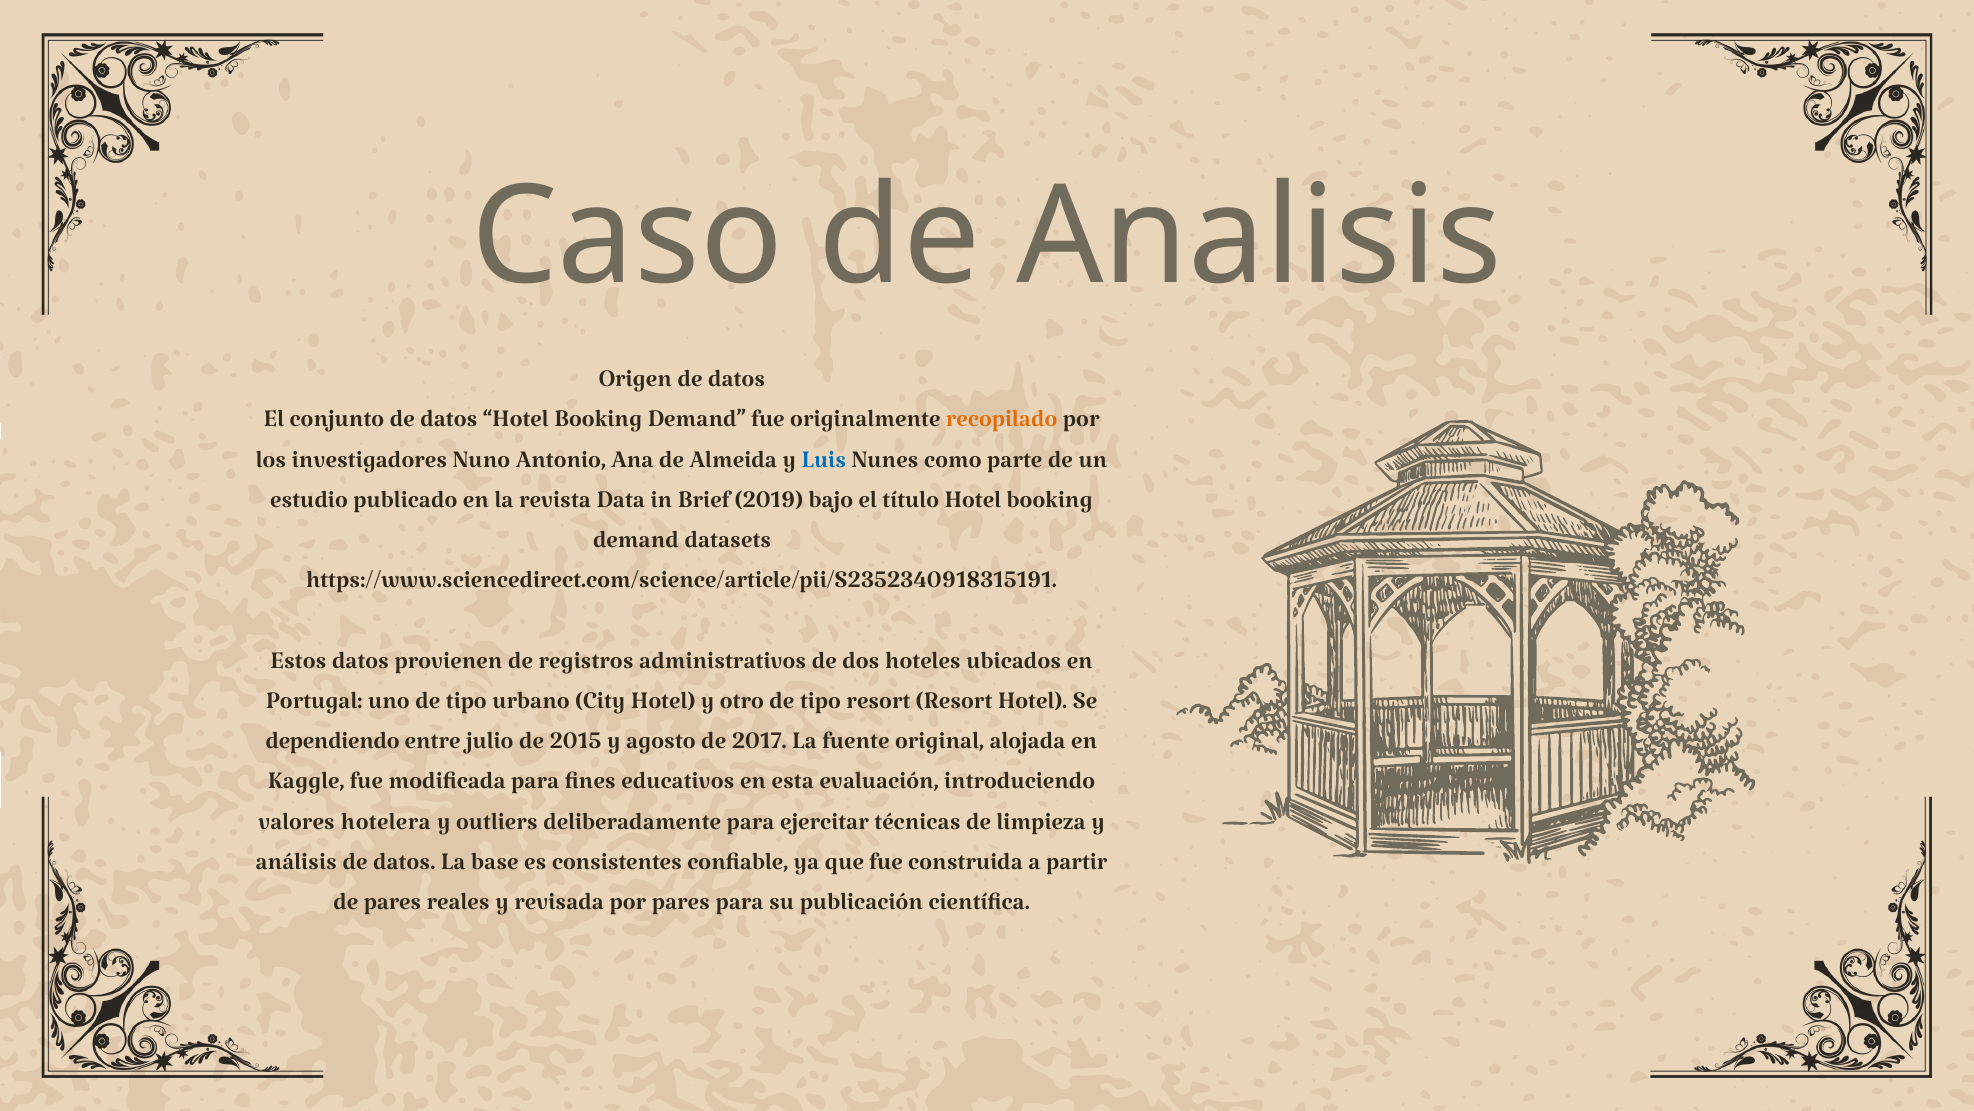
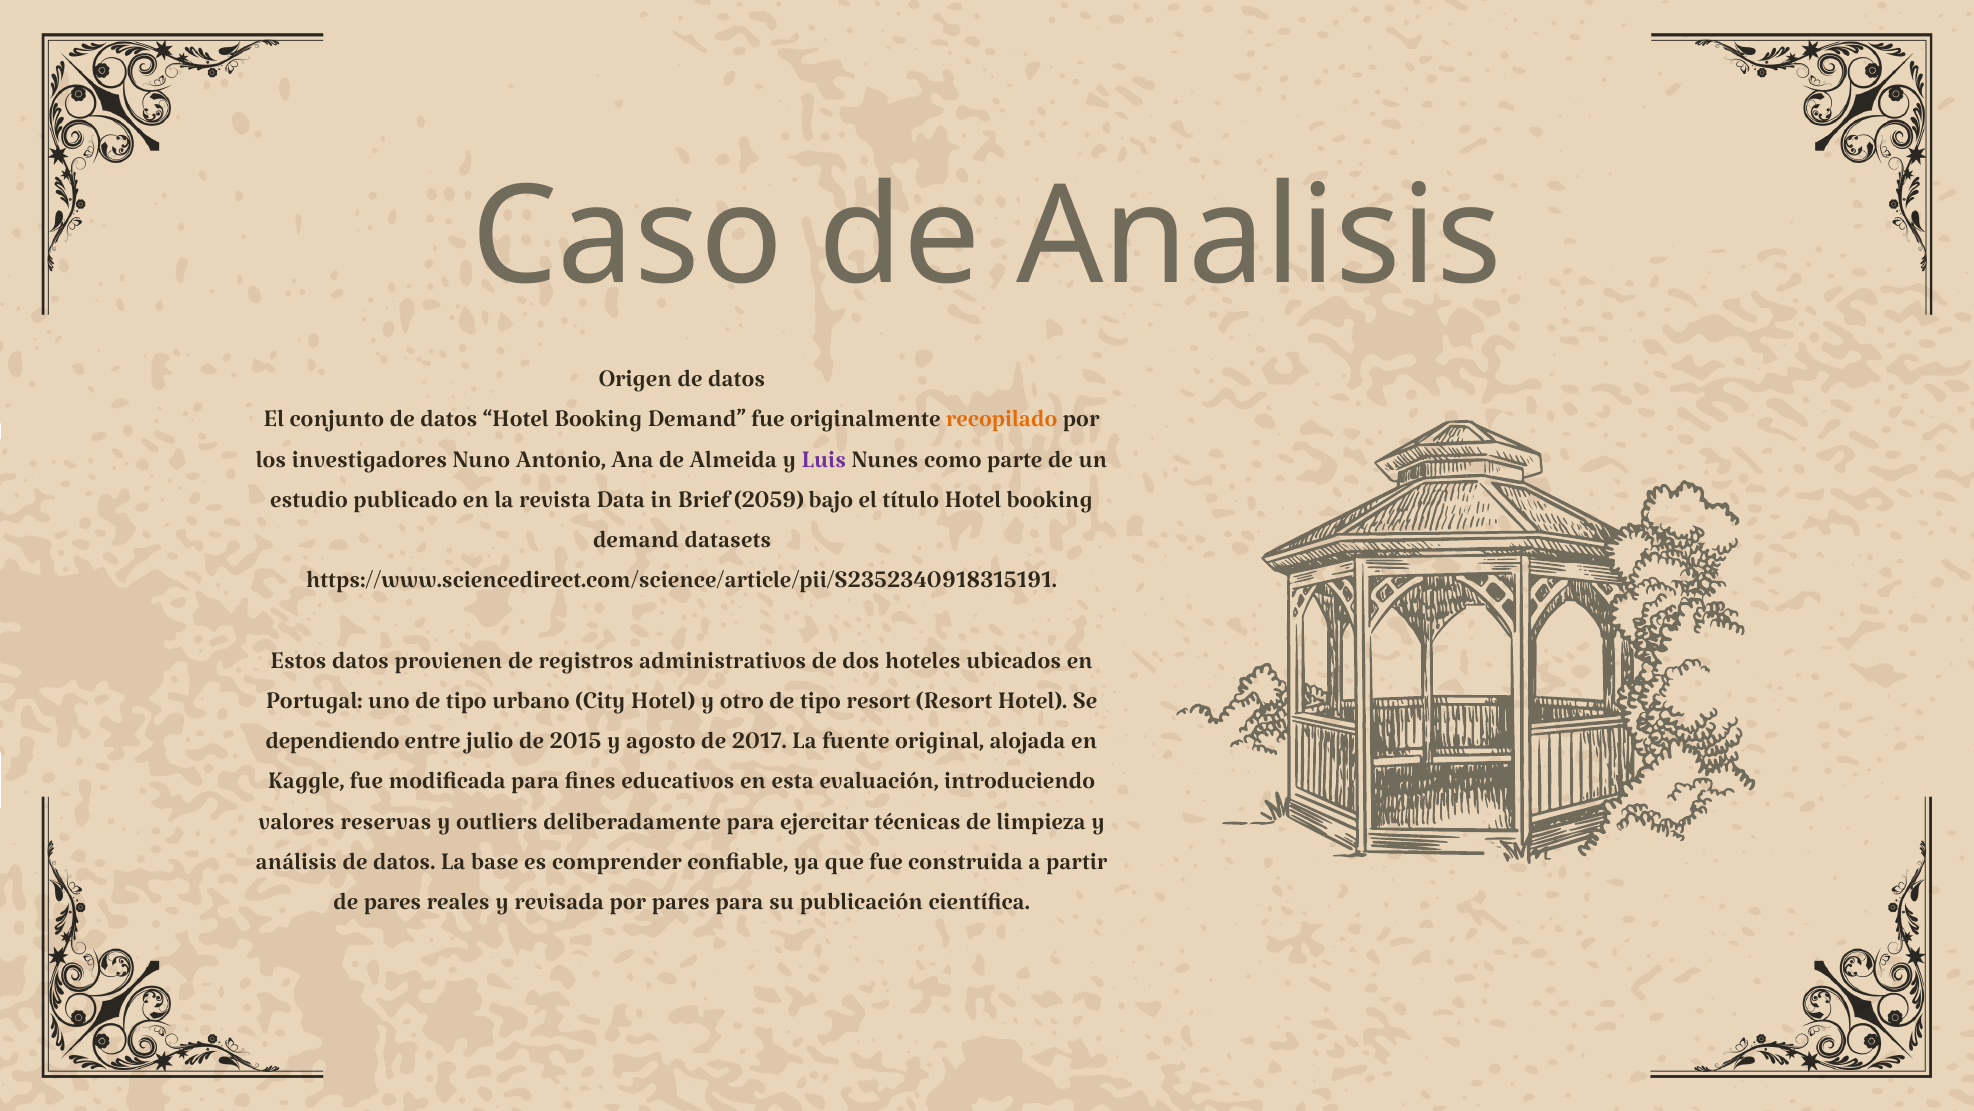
Luis colour: blue -> purple
2019: 2019 -> 2059
hotelera: hotelera -> reservas
consistentes: consistentes -> comprender
